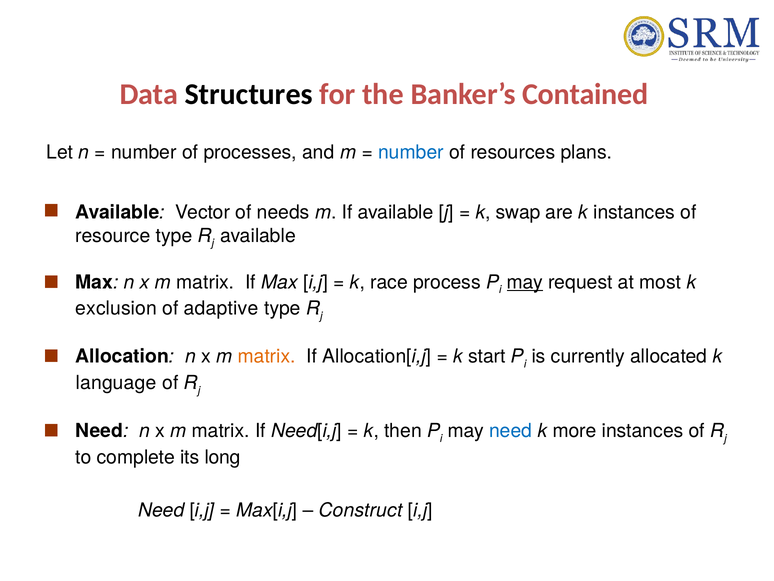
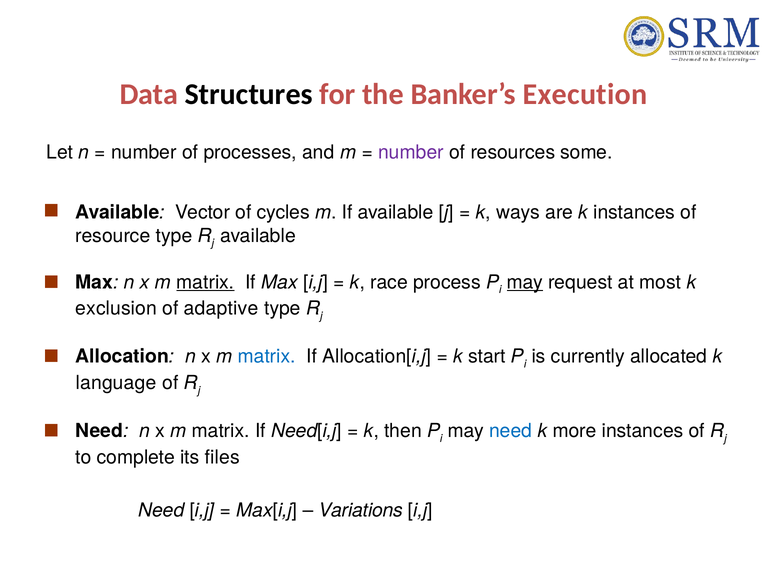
Contained: Contained -> Execution
number at (411, 152) colour: blue -> purple
plans: plans -> some
needs: needs -> cycles
swap: swap -> ways
matrix at (205, 282) underline: none -> present
matrix at (267, 356) colour: orange -> blue
long: long -> files
Construct: Construct -> Variations
